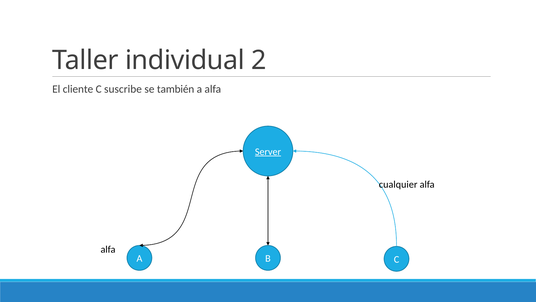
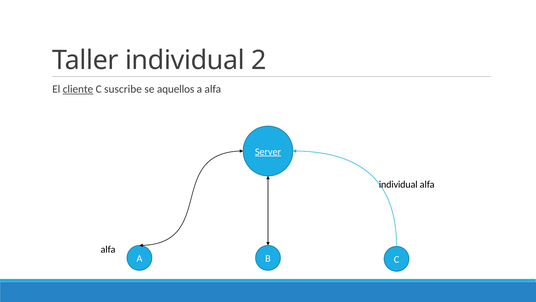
cliente underline: none -> present
también: también -> aquellos
cualquier at (398, 184): cualquier -> individual
